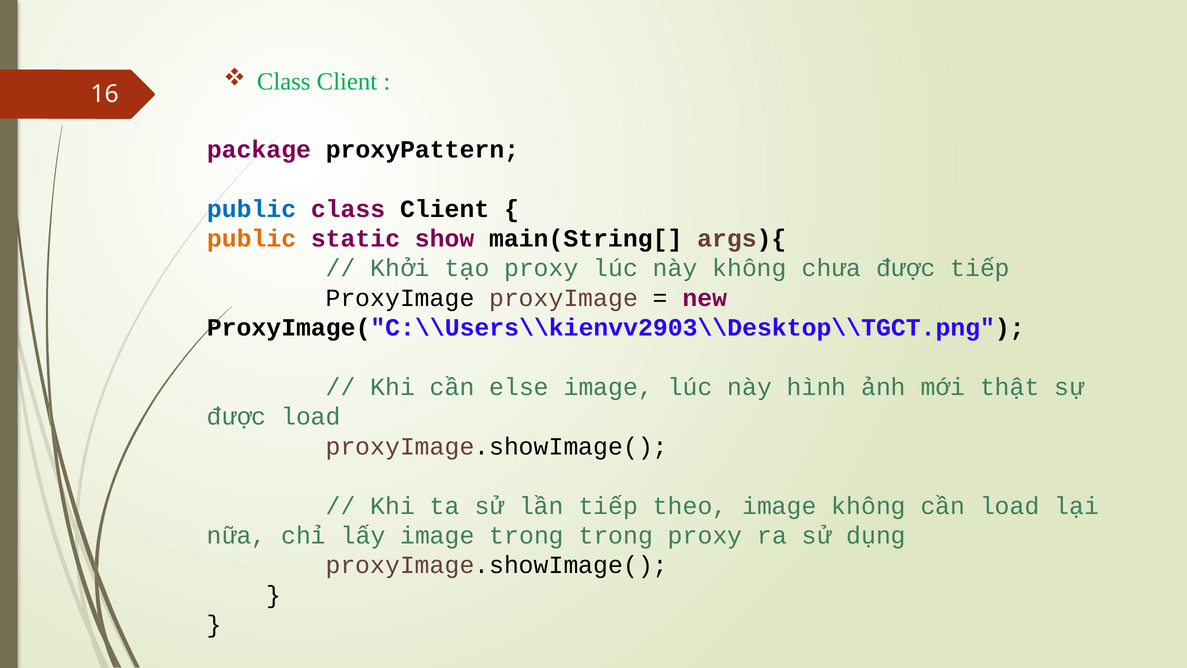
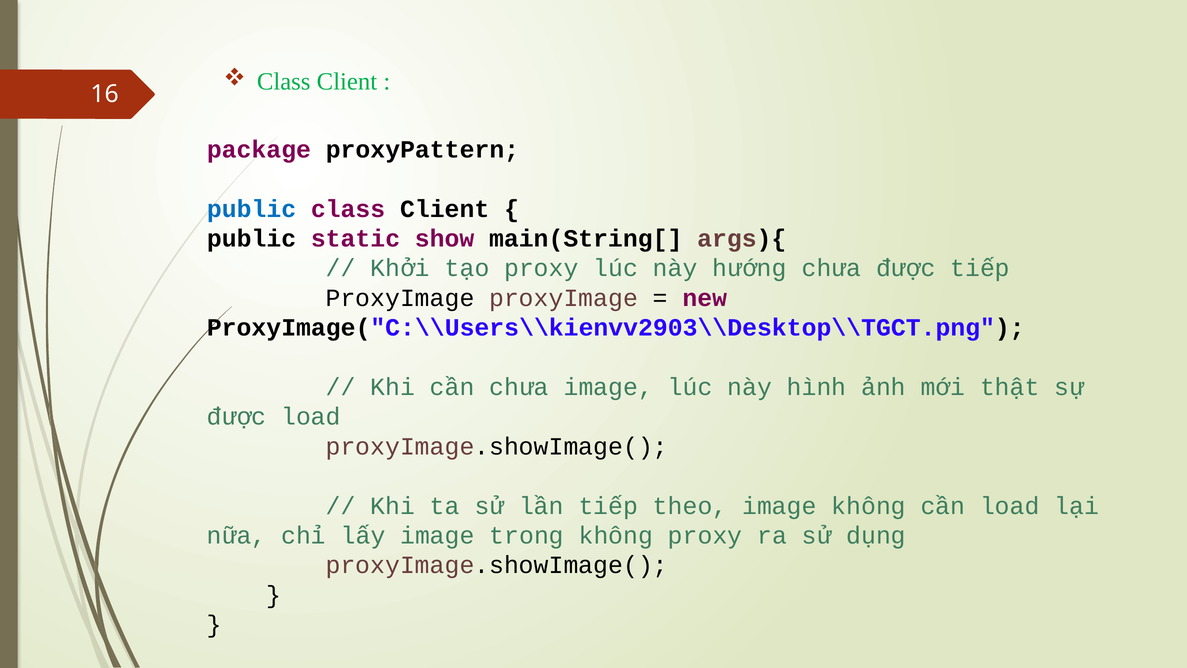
public at (251, 238) colour: orange -> black
này không: không -> hướng
cần else: else -> chưa
trong trong: trong -> không
